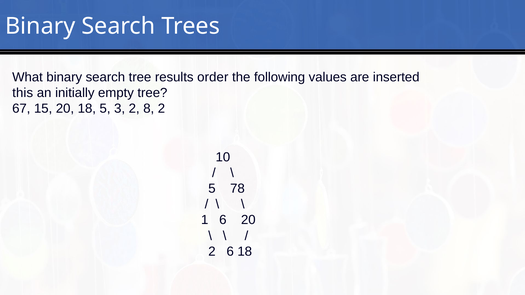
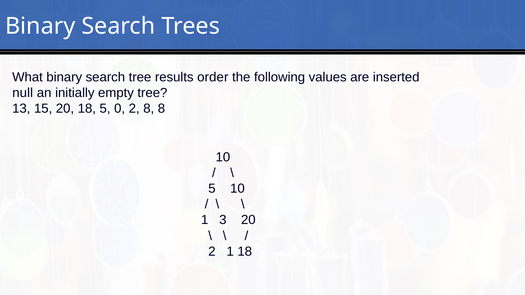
this: this -> null
67: 67 -> 13
3: 3 -> 0
8 2: 2 -> 8
5 78: 78 -> 10
1 6: 6 -> 3
2 6: 6 -> 1
